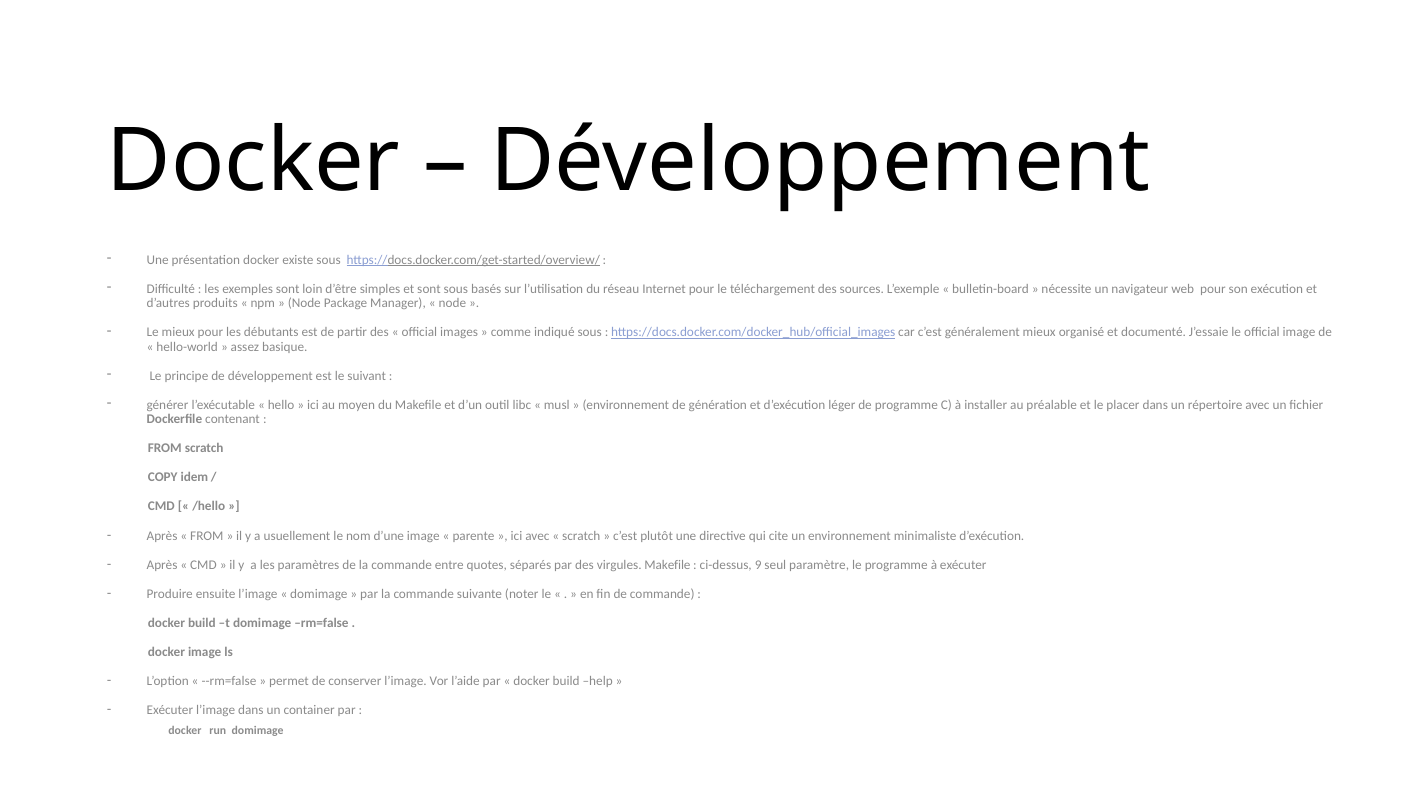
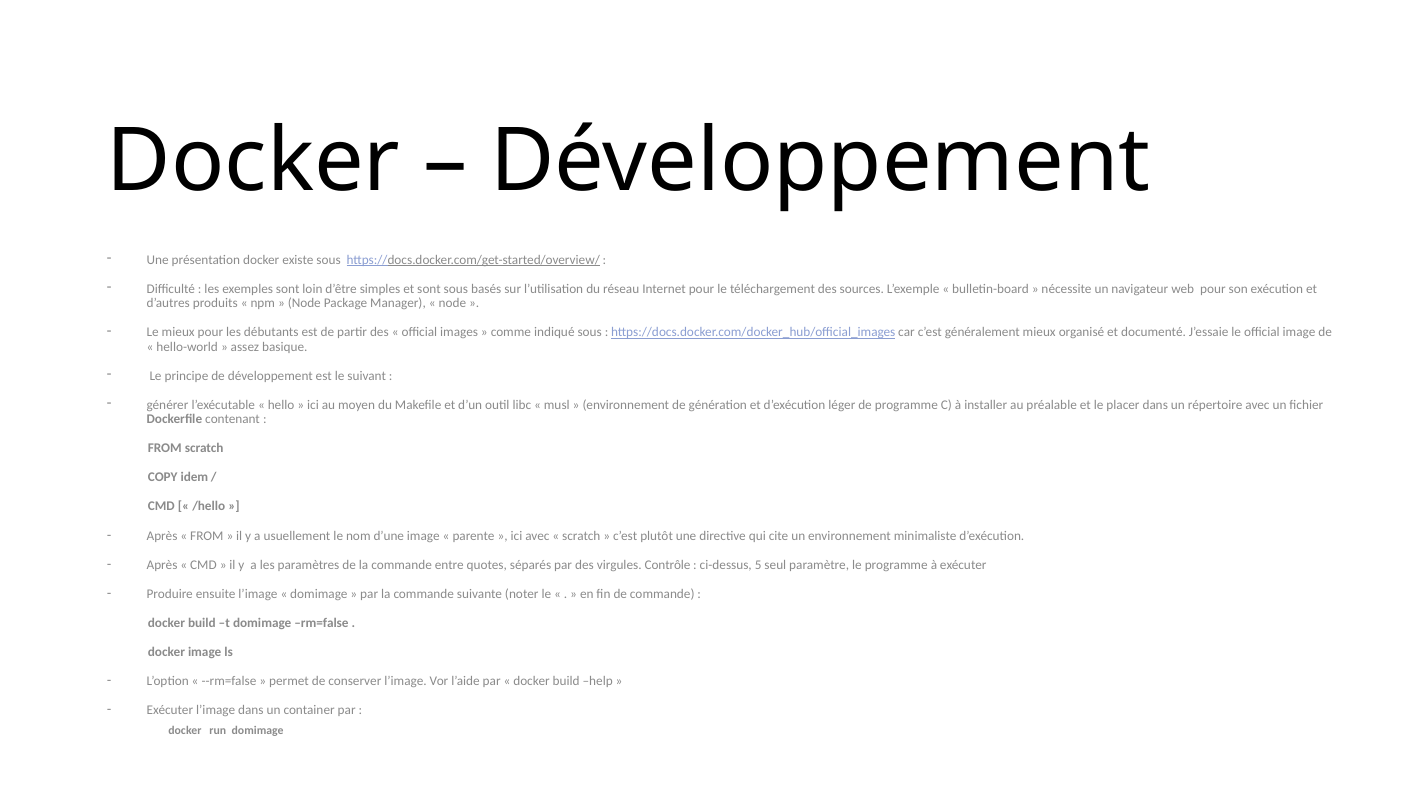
virgules Makefile: Makefile -> Contrôle
9: 9 -> 5
